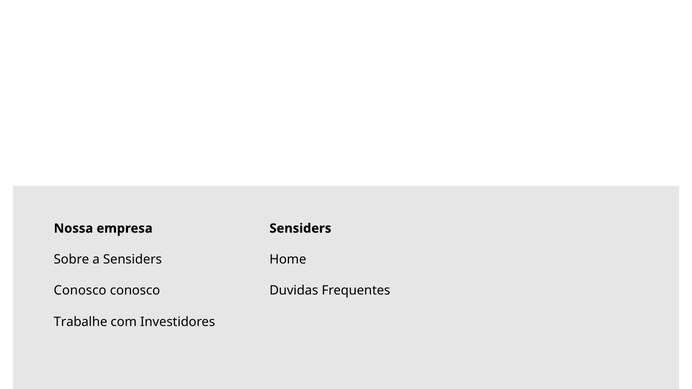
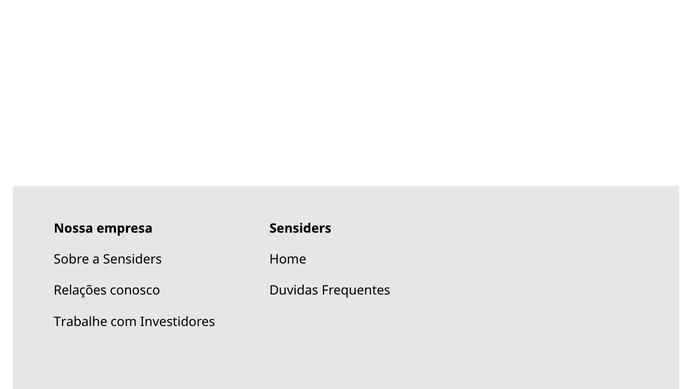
Conosco at (80, 291): Conosco -> Relações
